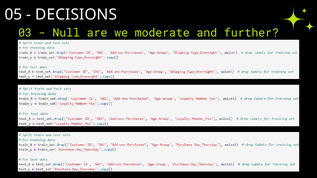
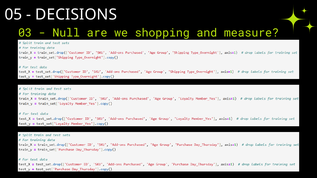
moderate: moderate -> shopping
further: further -> measure
